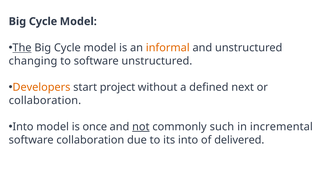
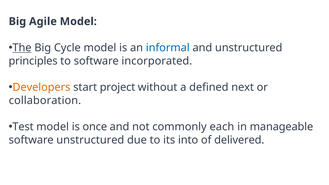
Cycle at (43, 21): Cycle -> Agile
informal colour: orange -> blue
changing: changing -> principles
software unstructured: unstructured -> incorporated
Into at (23, 127): Into -> Test
not underline: present -> none
such: such -> each
incremental: incremental -> manageable
software collaboration: collaboration -> unstructured
